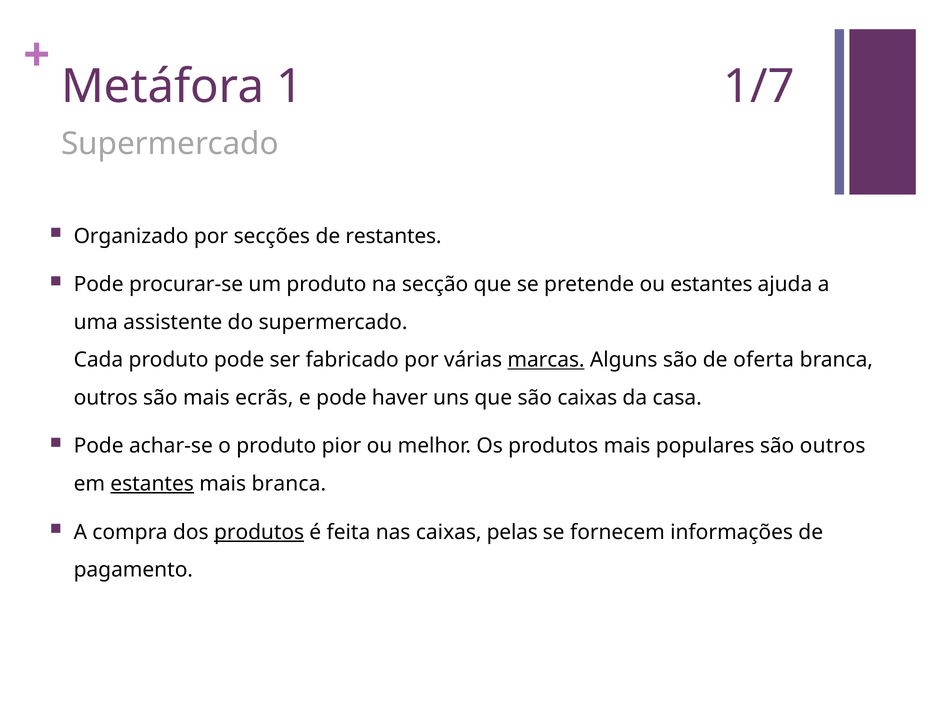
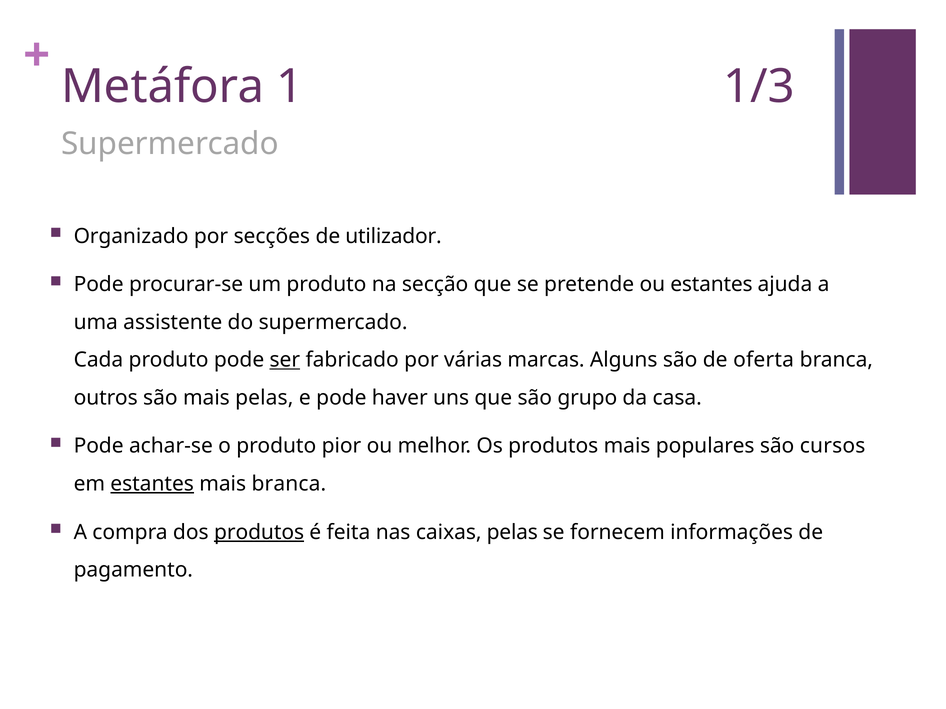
1/7: 1/7 -> 1/3
restantes: restantes -> utilizador
ser underline: none -> present
marcas underline: present -> none
mais ecrãs: ecrãs -> pelas
são caixas: caixas -> grupo
são outros: outros -> cursos
